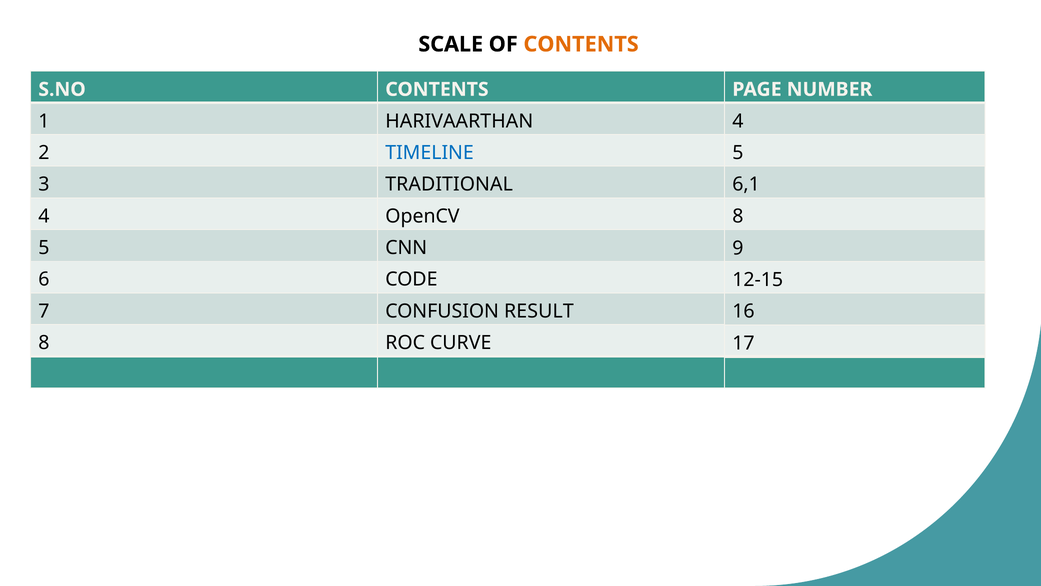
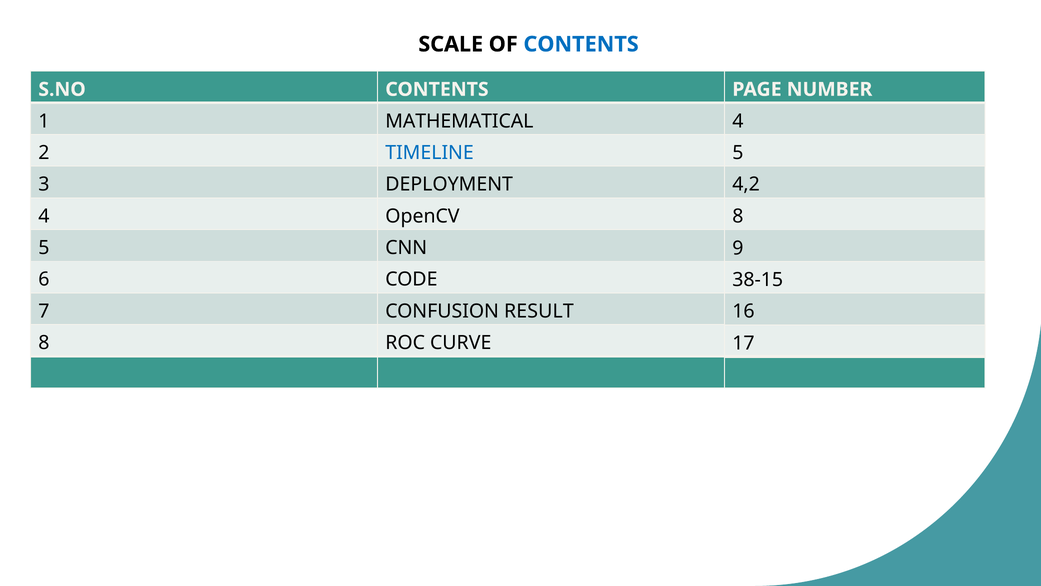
CONTENTS at (581, 44) colour: orange -> blue
HARIVAARTHAN: HARIVAARTHAN -> MATHEMATICAL
TRADITIONAL: TRADITIONAL -> DEPLOYMENT
6,1: 6,1 -> 4,2
12-15: 12-15 -> 38-15
